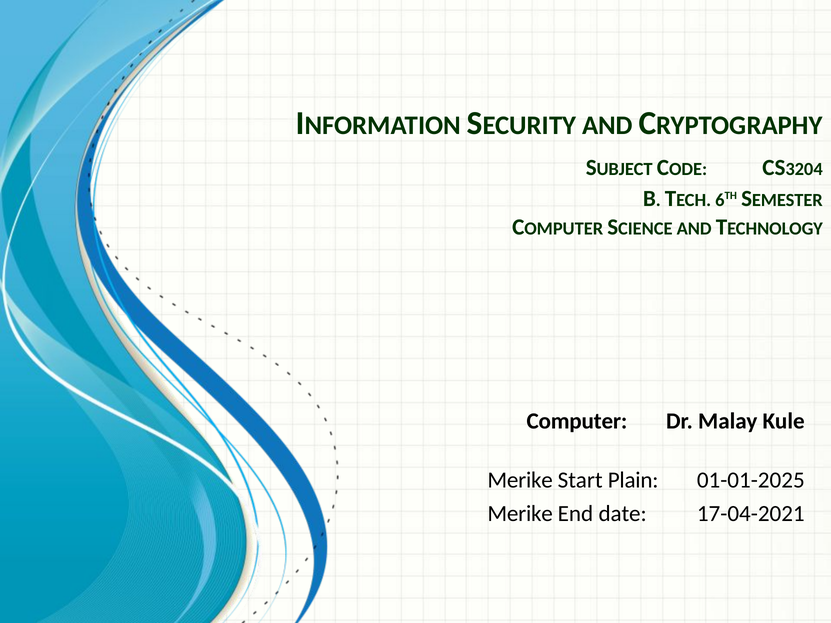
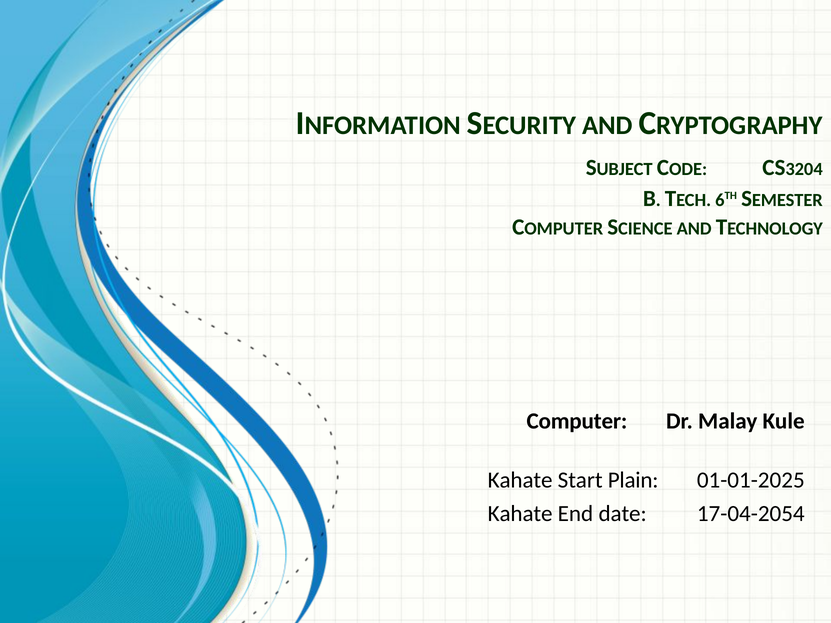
Merike at (520, 480): Merike -> Kahate
Merike at (520, 514): Merike -> Kahate
17-04-2021: 17-04-2021 -> 17-04-2054
